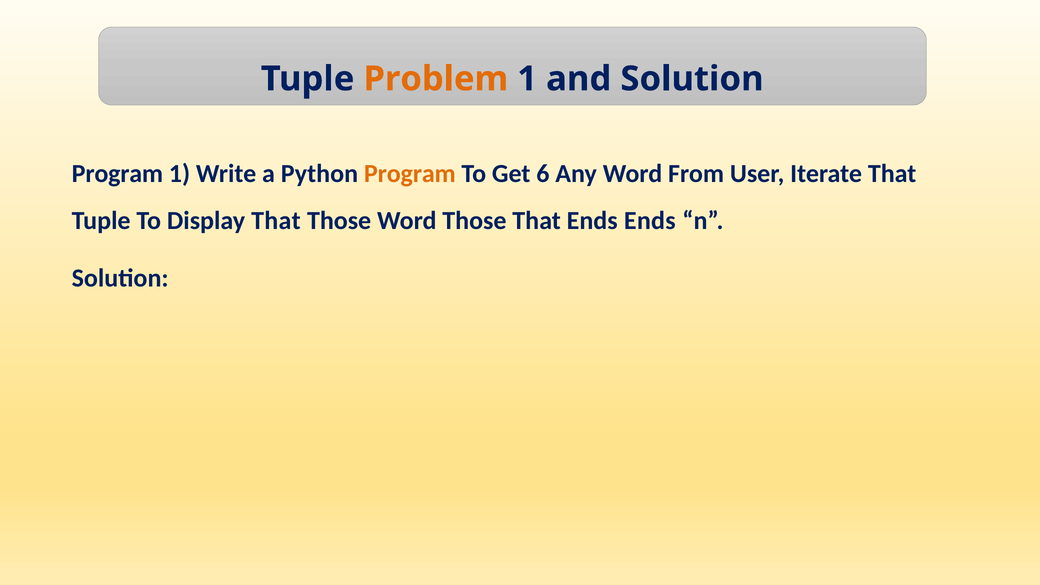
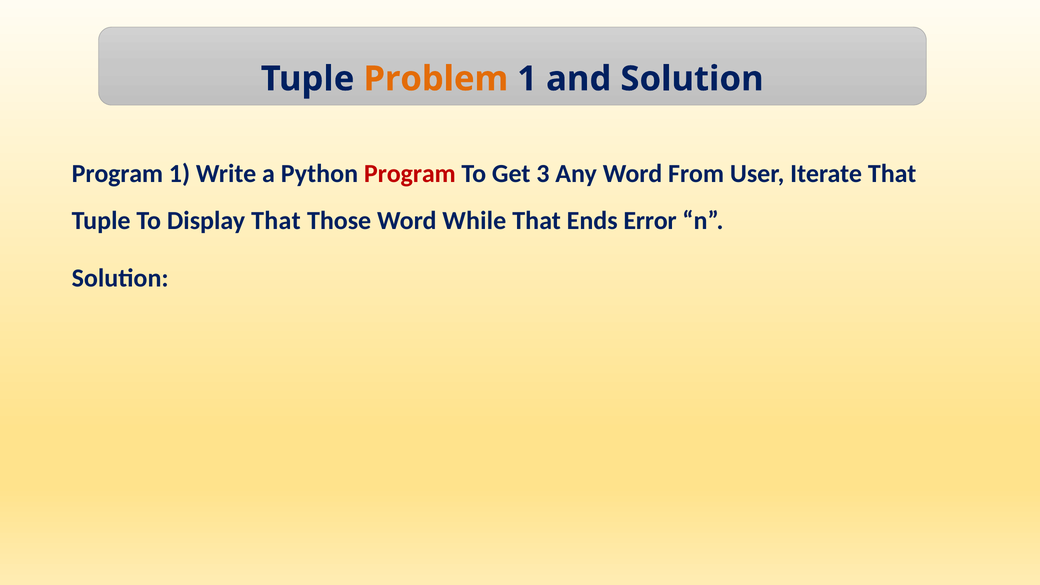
Program at (410, 174) colour: orange -> red
6: 6 -> 3
Word Those: Those -> While
Ends Ends: Ends -> Error
